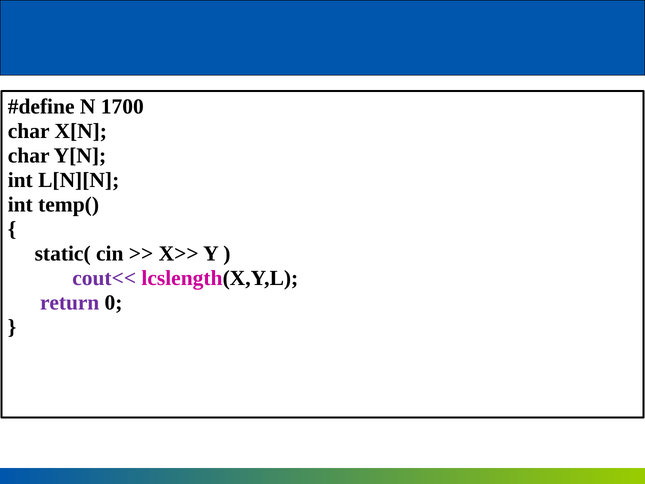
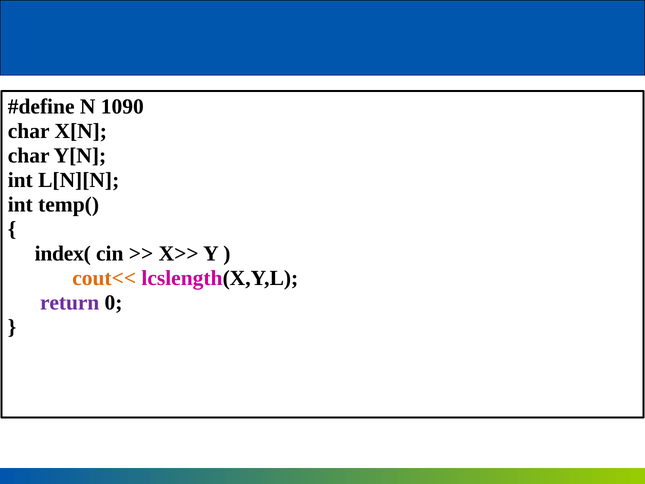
1700: 1700 -> 1090
static(: static( -> index(
cout<< colour: purple -> orange
